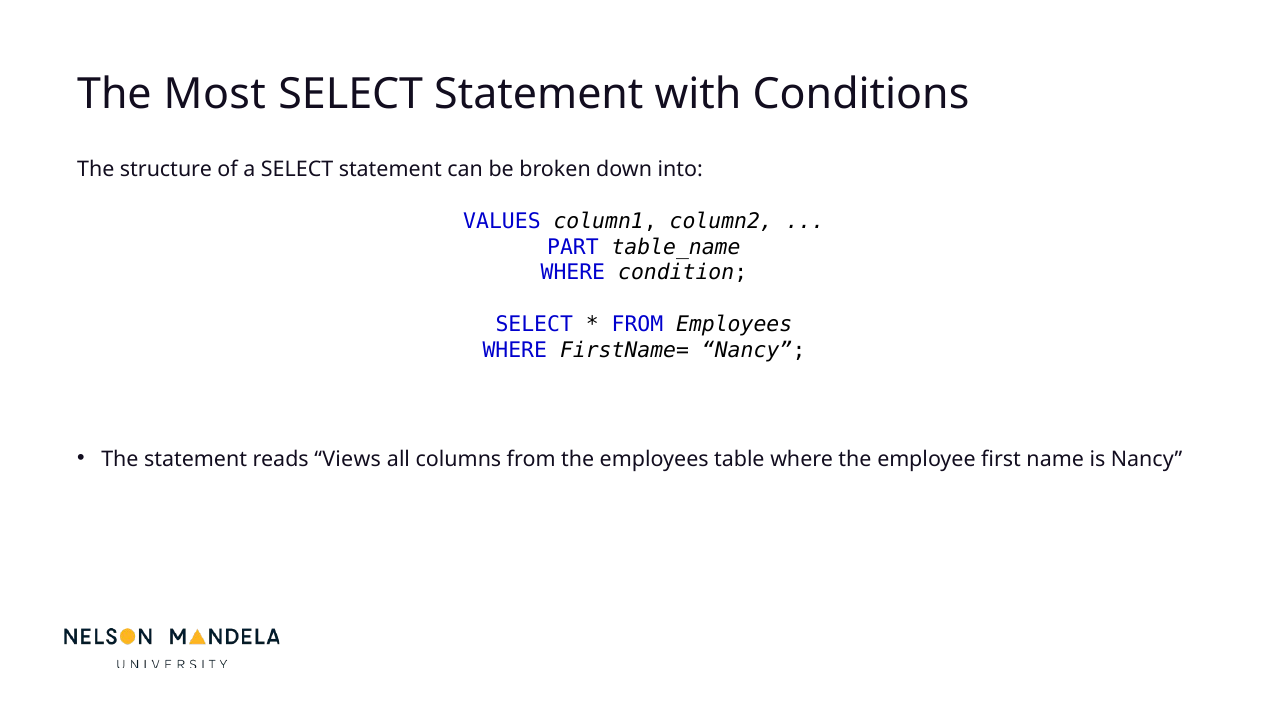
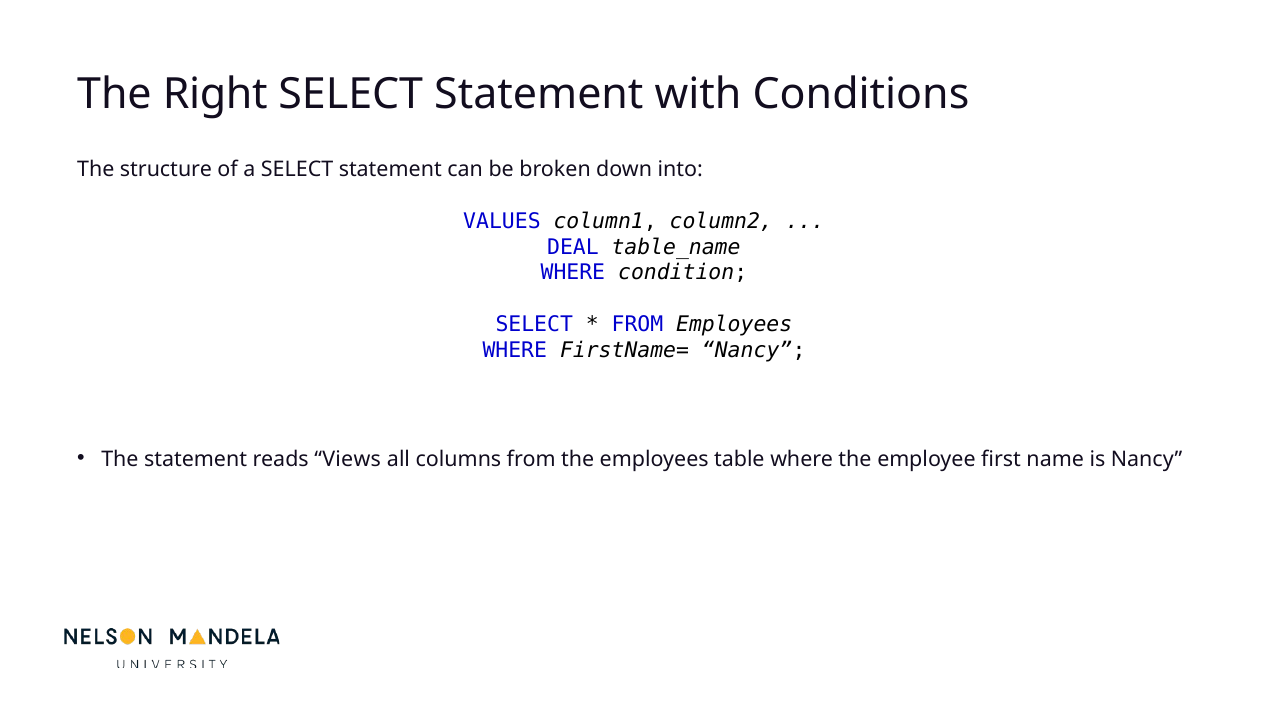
Most: Most -> Right
PART: PART -> DEAL
